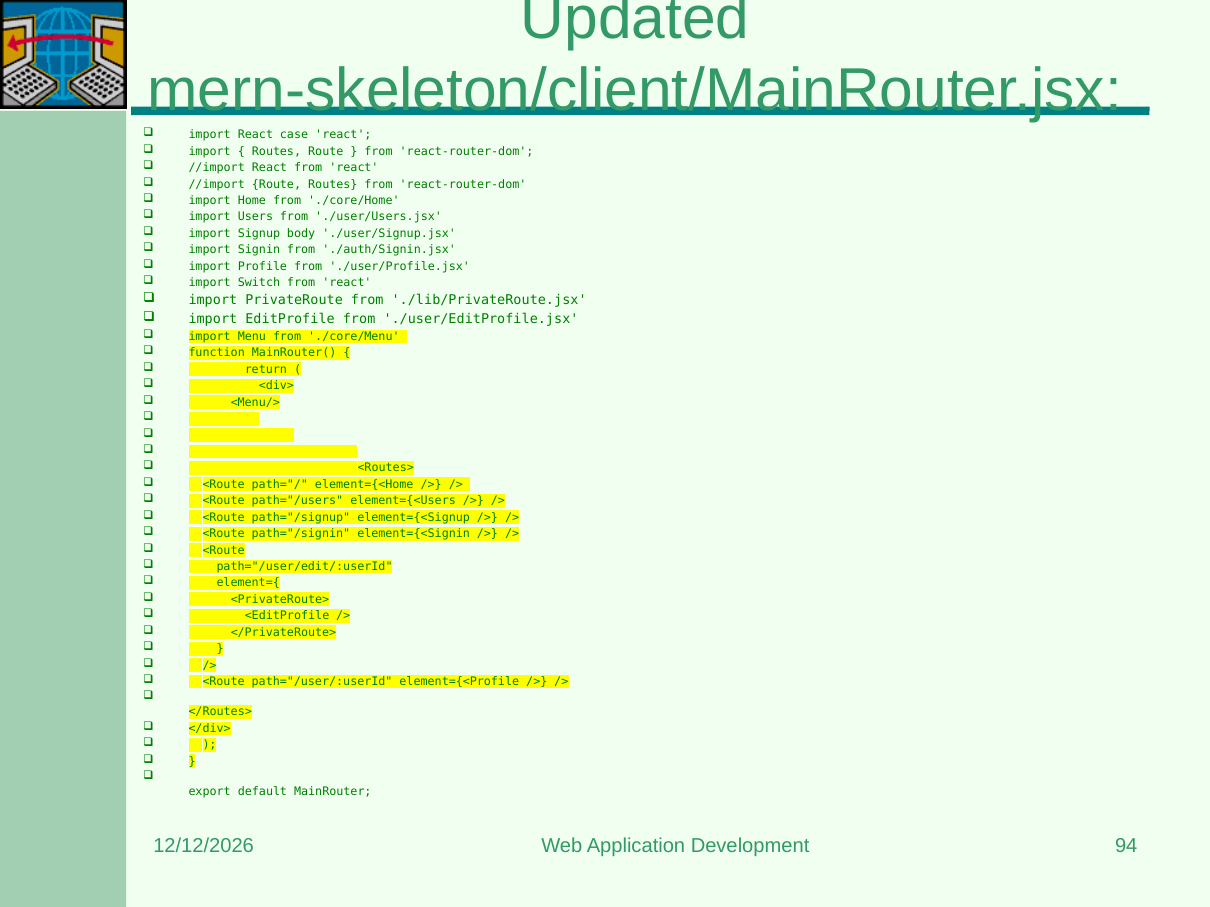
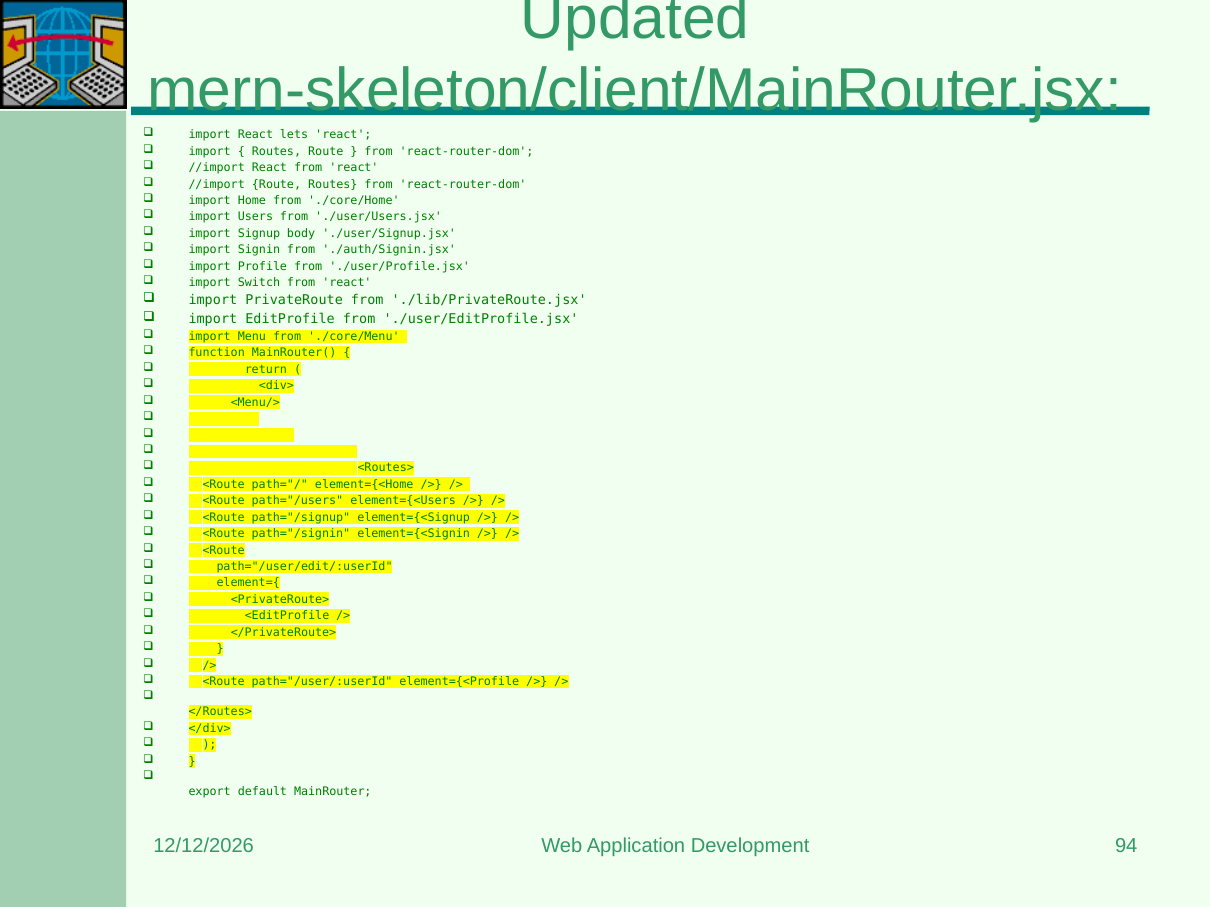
case: case -> lets
